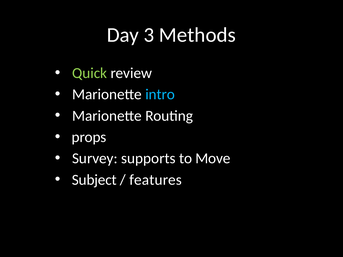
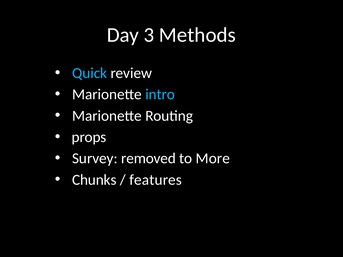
Quick colour: light green -> light blue
supports: supports -> removed
Move: Move -> More
Subject: Subject -> Chunks
